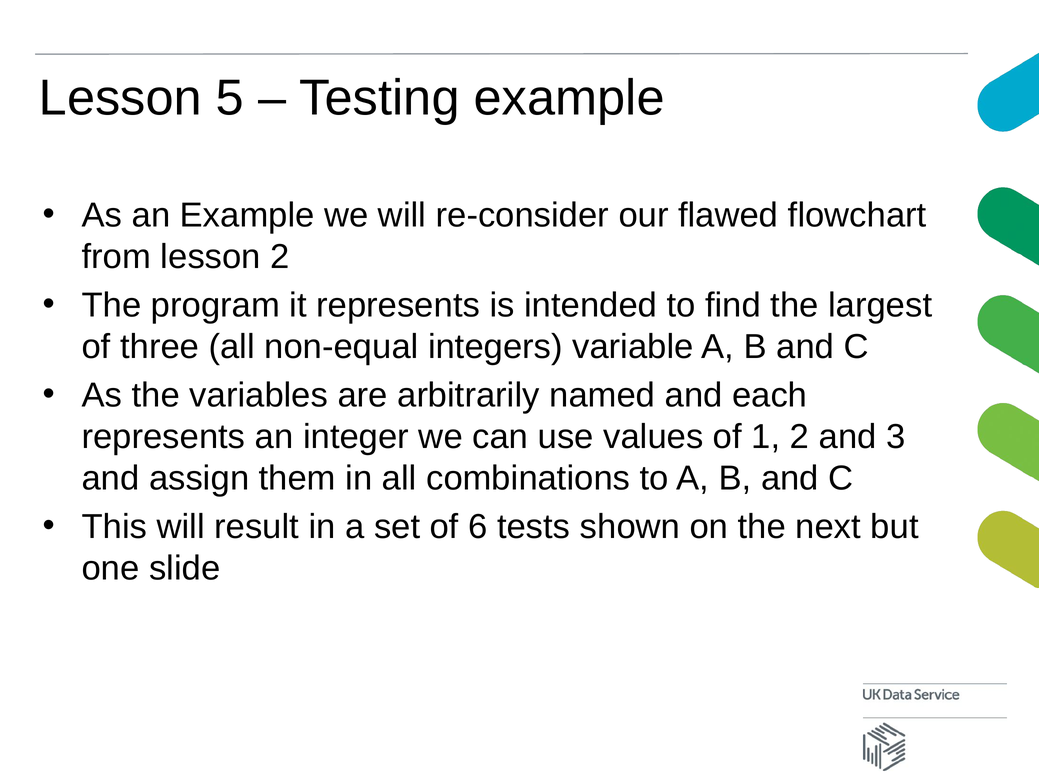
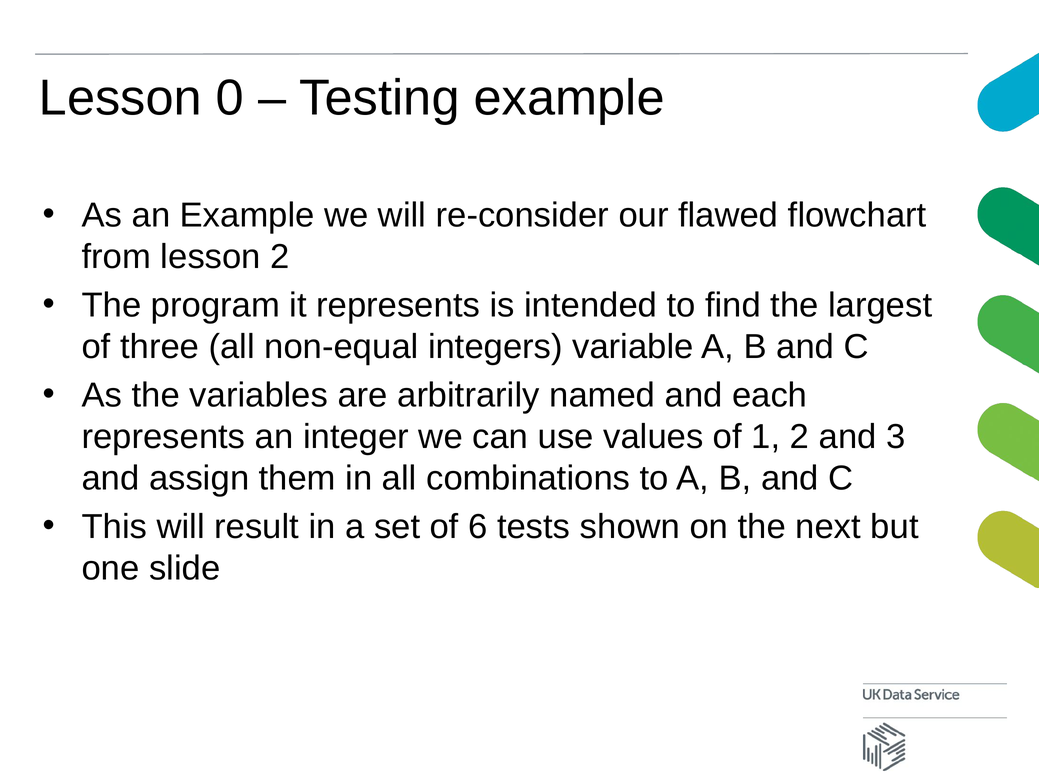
5: 5 -> 0
